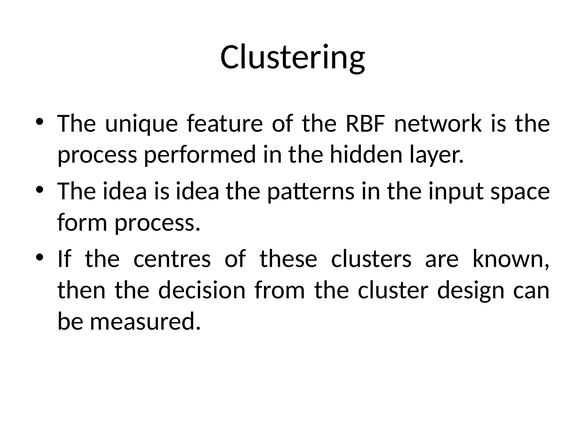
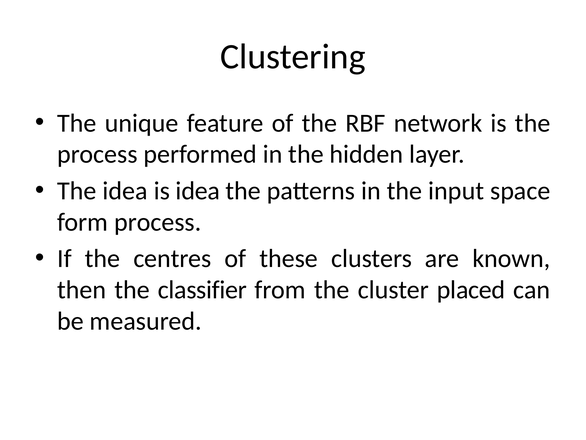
decision: decision -> classifier
design: design -> placed
